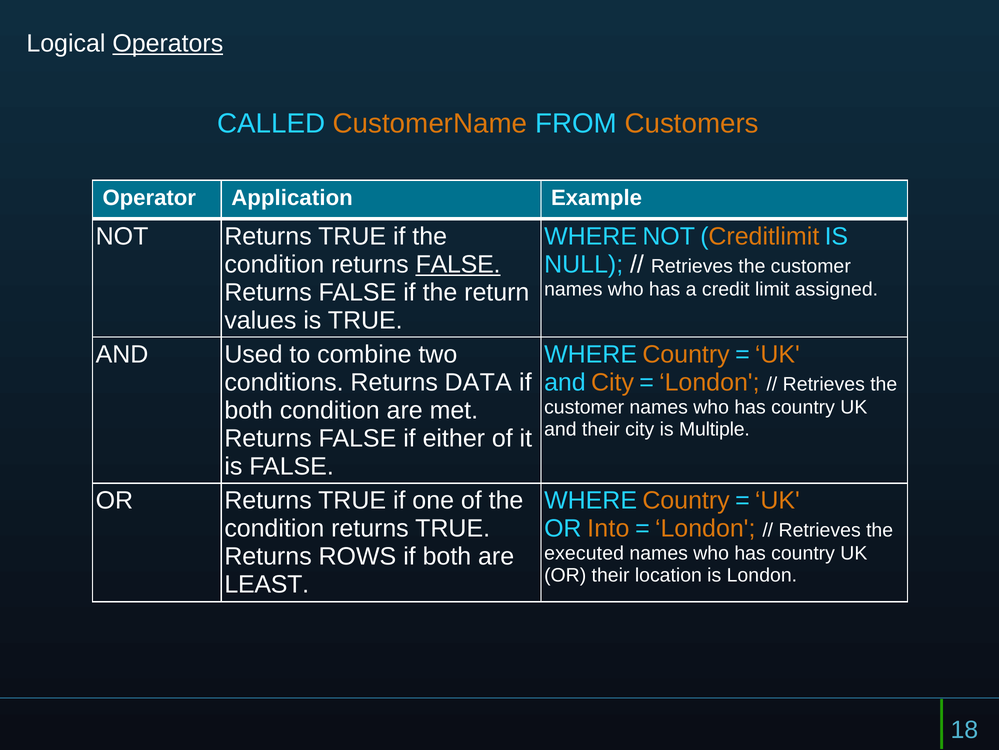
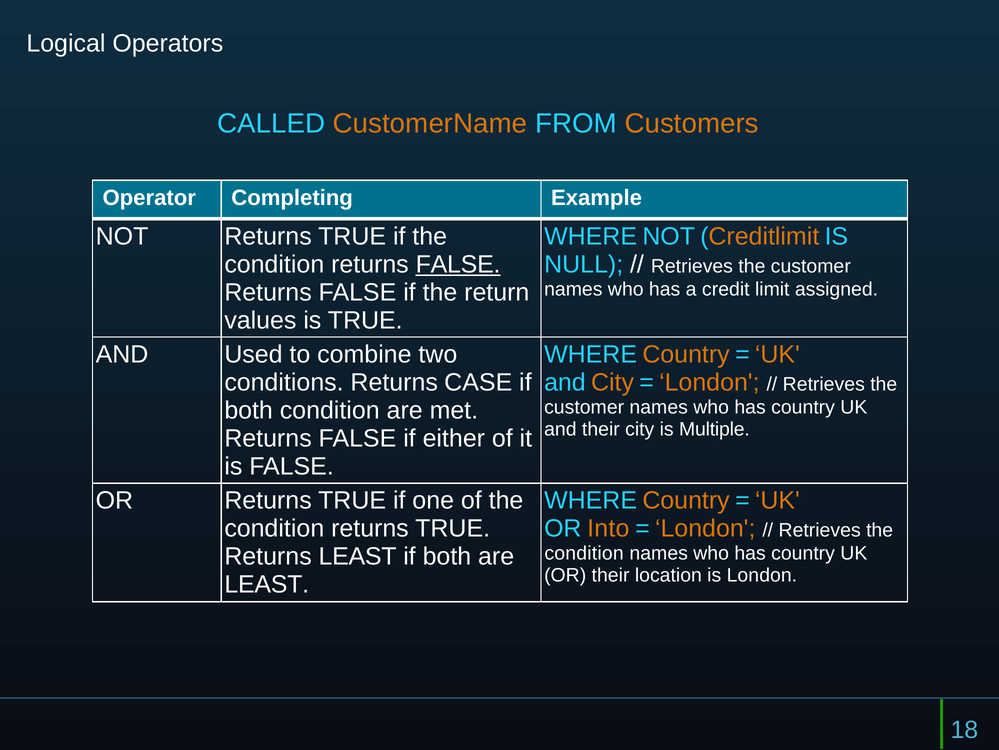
Operators underline: present -> none
Application: Application -> Completing
DATA: DATA -> CASE
executed at (584, 553): executed -> condition
Returns ROWS: ROWS -> LEAST
